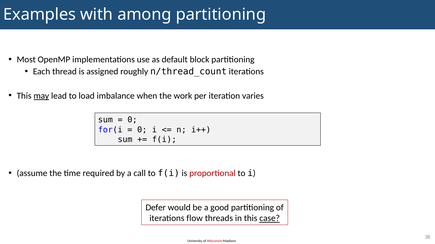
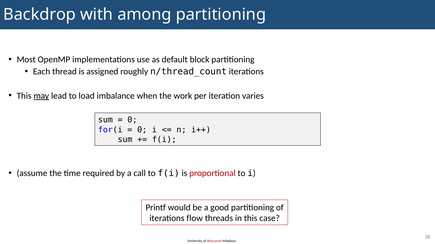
Examples: Examples -> Backdrop
Defer: Defer -> Printf
case underline: present -> none
